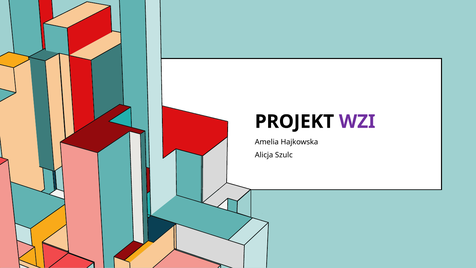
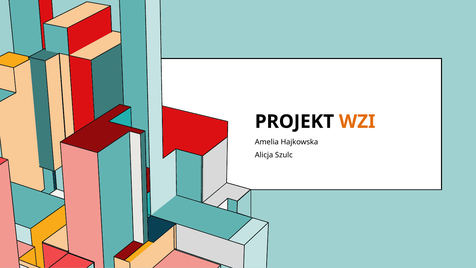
WZI colour: purple -> orange
